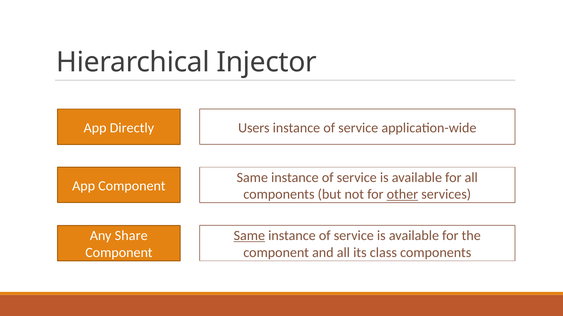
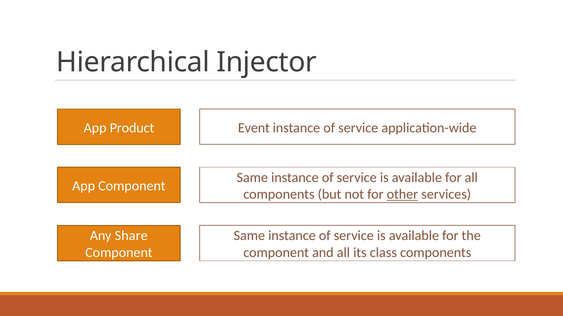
Directly: Directly -> Product
Users: Users -> Event
Same at (249, 236) underline: present -> none
